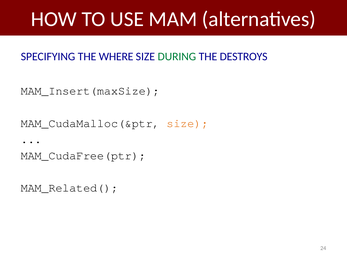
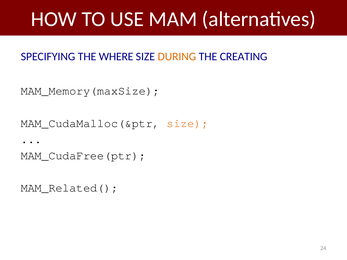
DURING colour: green -> orange
DESTROYS: DESTROYS -> CREATING
MAM_Insert(maxSize: MAM_Insert(maxSize -> MAM_Memory(maxSize
